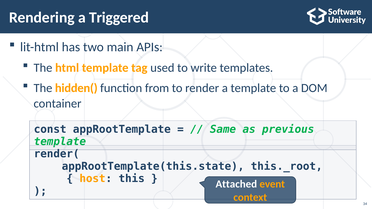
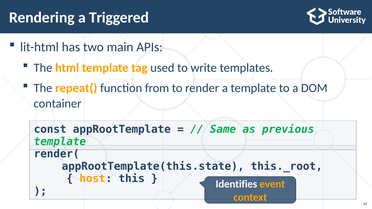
hidden(: hidden( -> repeat(
Attached: Attached -> Identifies
